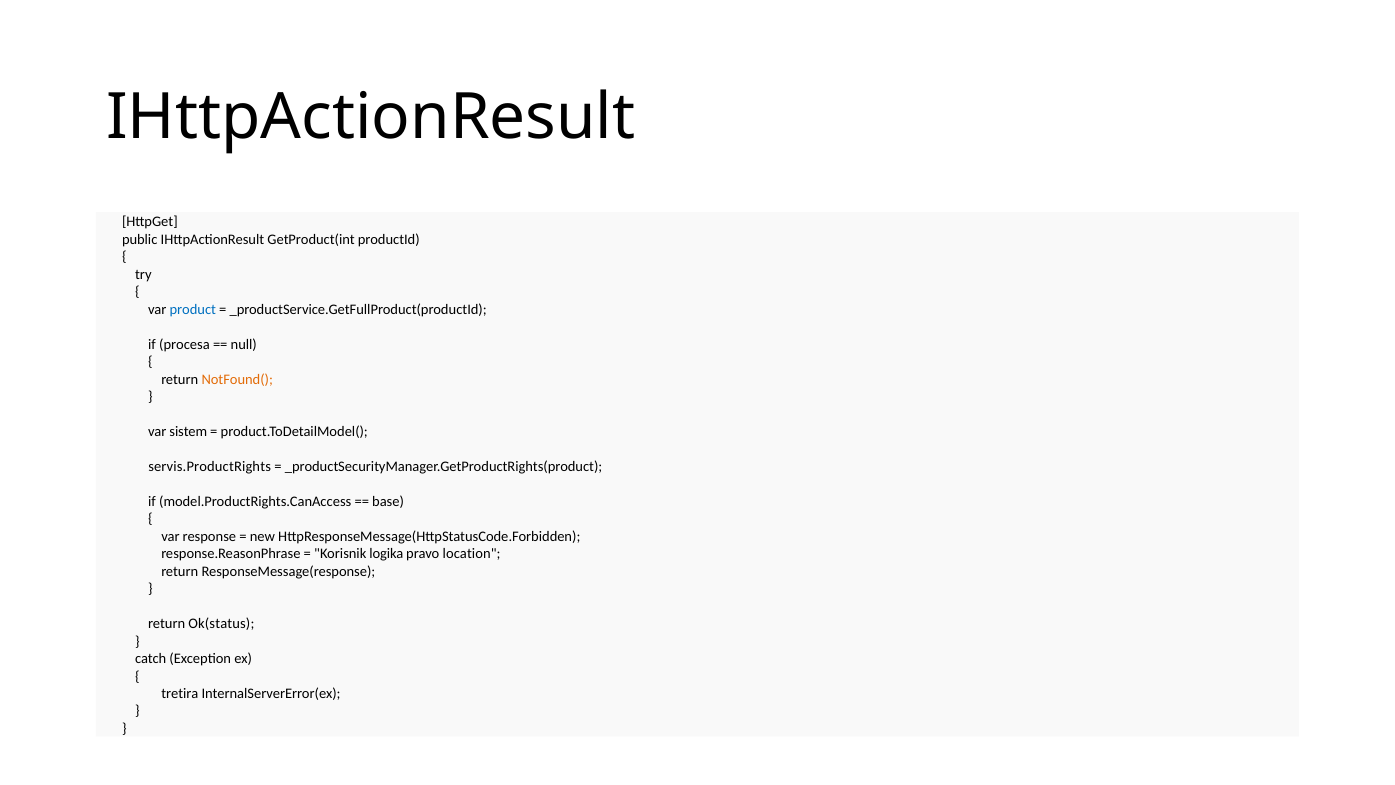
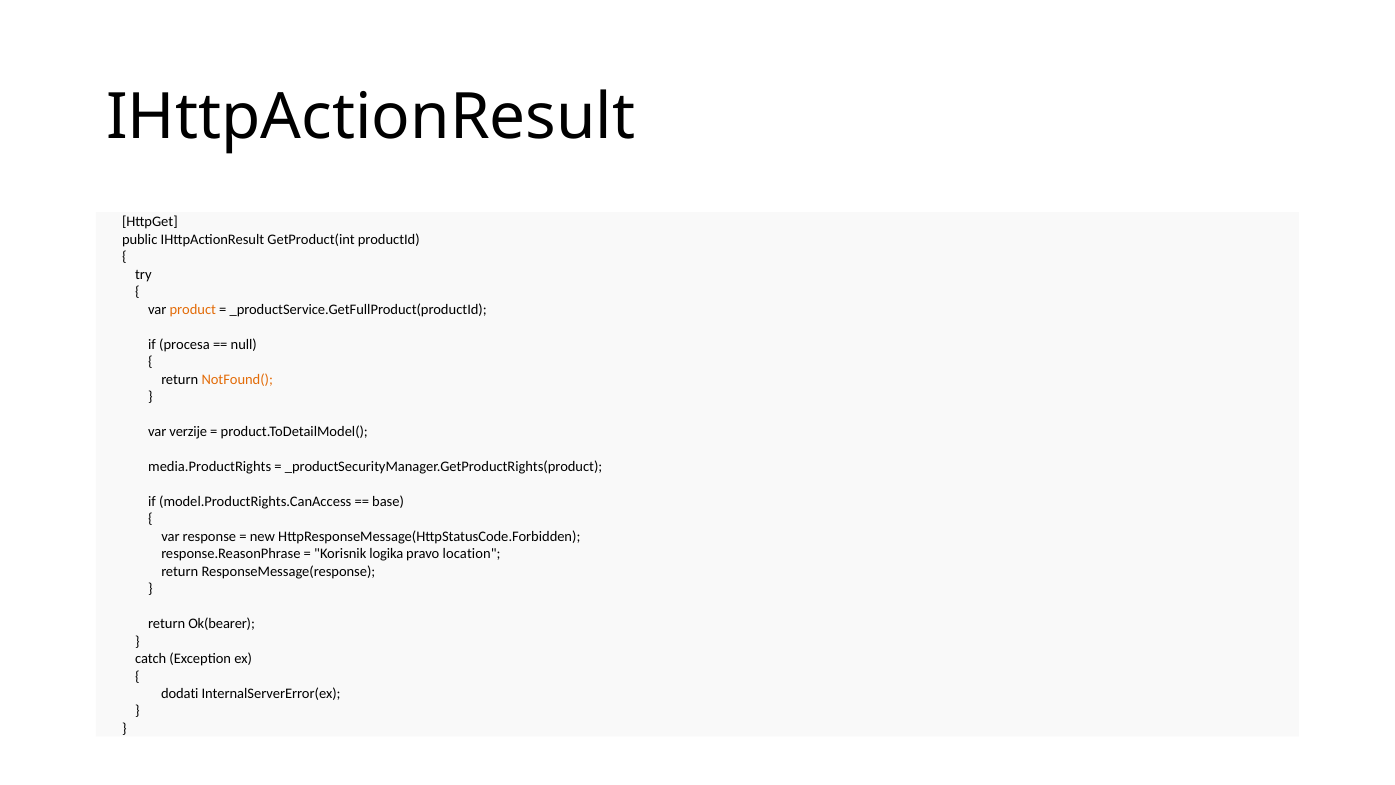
product colour: blue -> orange
sistem: sistem -> verzije
servis.ProductRights: servis.ProductRights -> media.ProductRights
Ok(status: Ok(status -> Ok(bearer
tretira: tretira -> dodati
